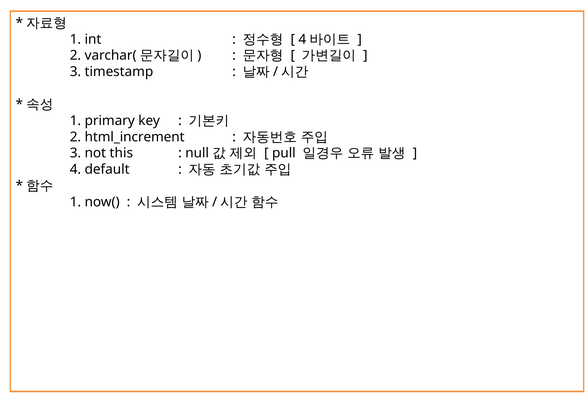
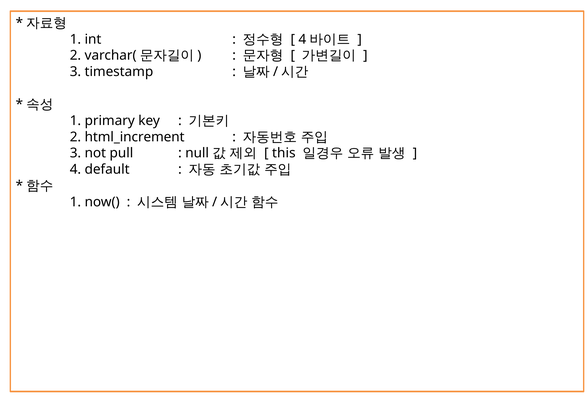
this: this -> pull
pull: pull -> this
